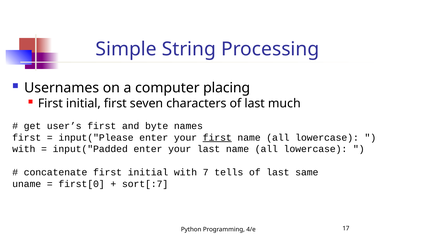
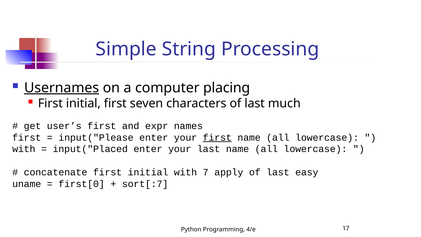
Usernames underline: none -> present
byte: byte -> expr
input("Padded: input("Padded -> input("Placed
tells: tells -> apply
same: same -> easy
